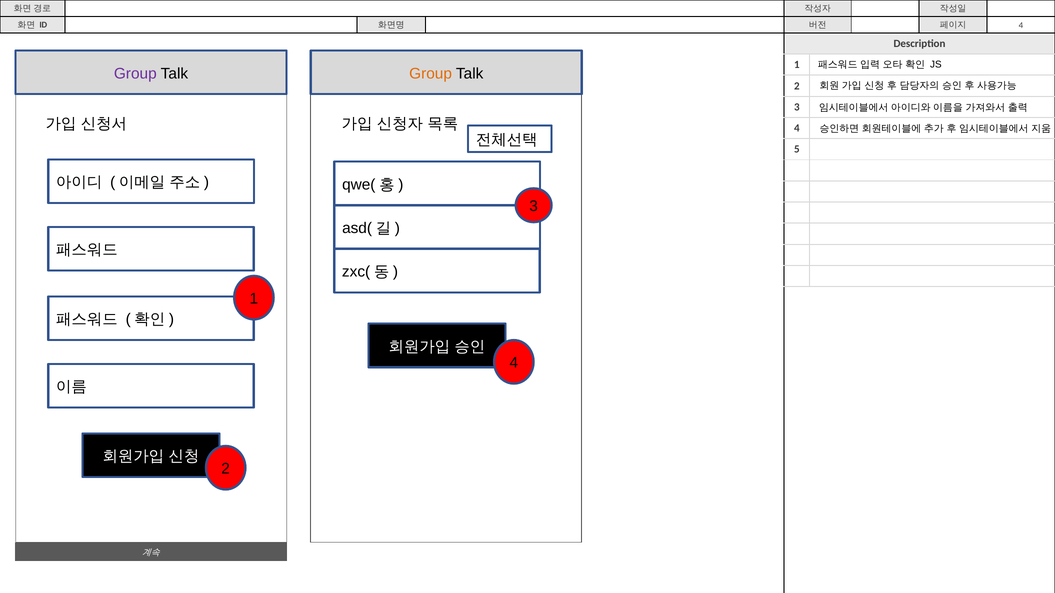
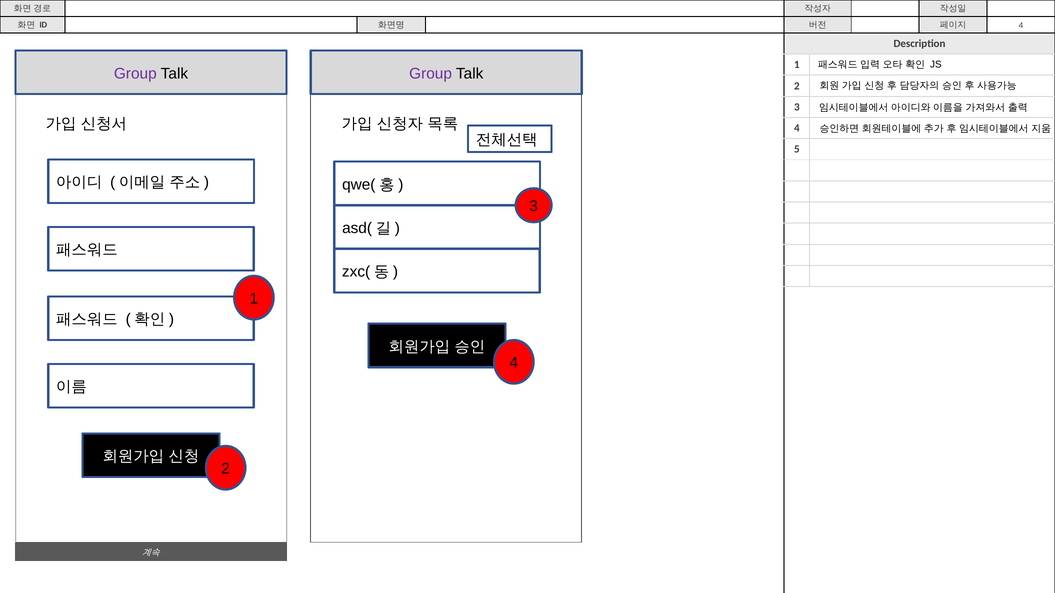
Group at (431, 73) colour: orange -> purple
